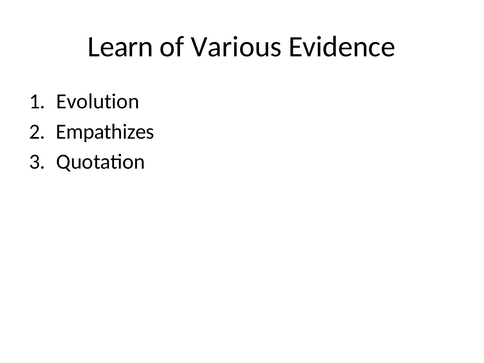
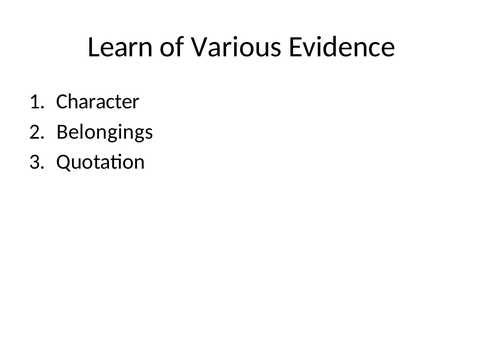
Evolution: Evolution -> Character
Empathizes: Empathizes -> Belongings
